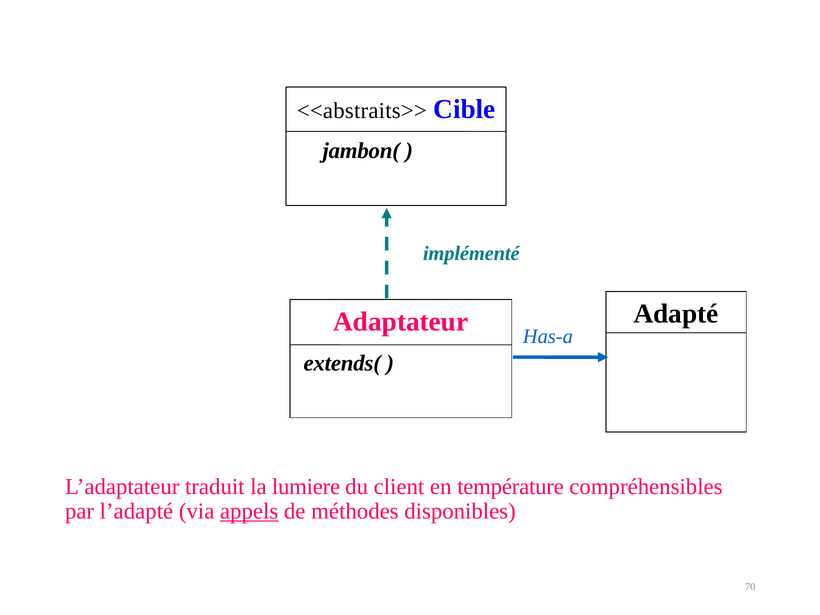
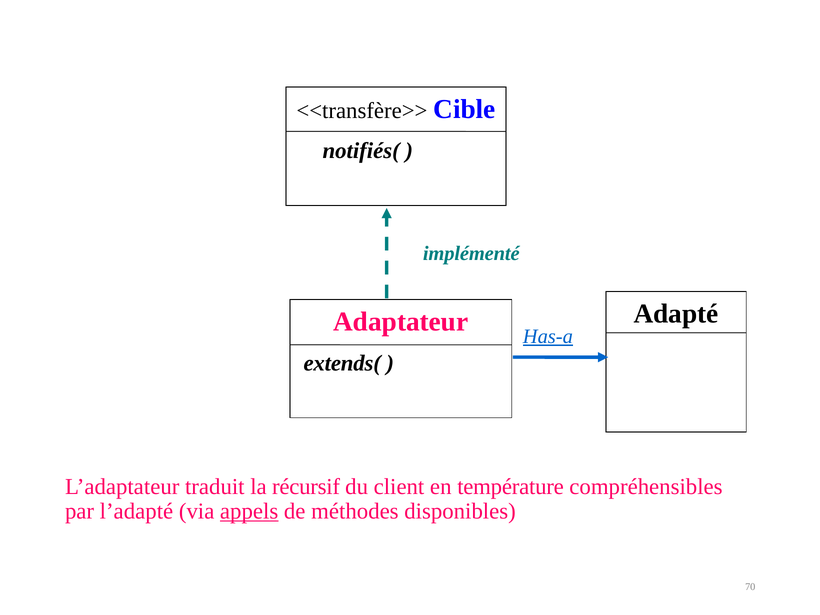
<<abstraits>>: <<abstraits>> -> <<transfère>>
jambon(: jambon( -> notifiés(
Has-a underline: none -> present
lumiere: lumiere -> récursif
